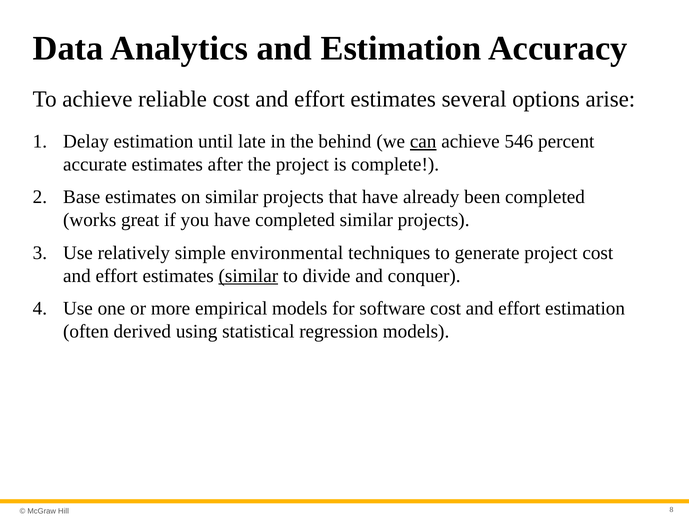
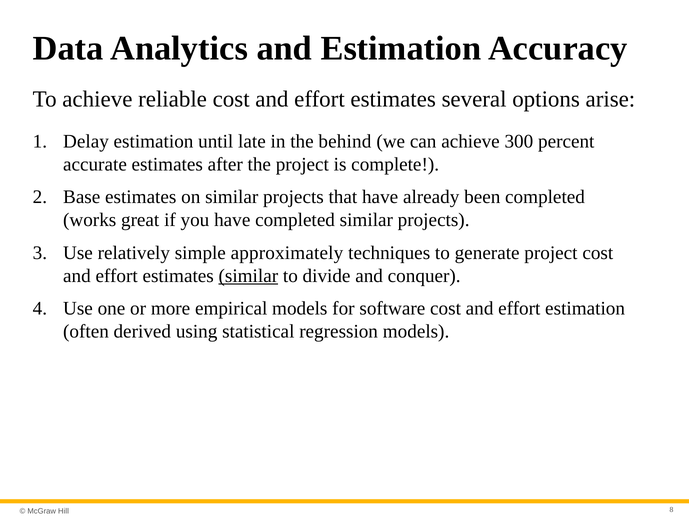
can underline: present -> none
546: 546 -> 300
environmental: environmental -> approximately
